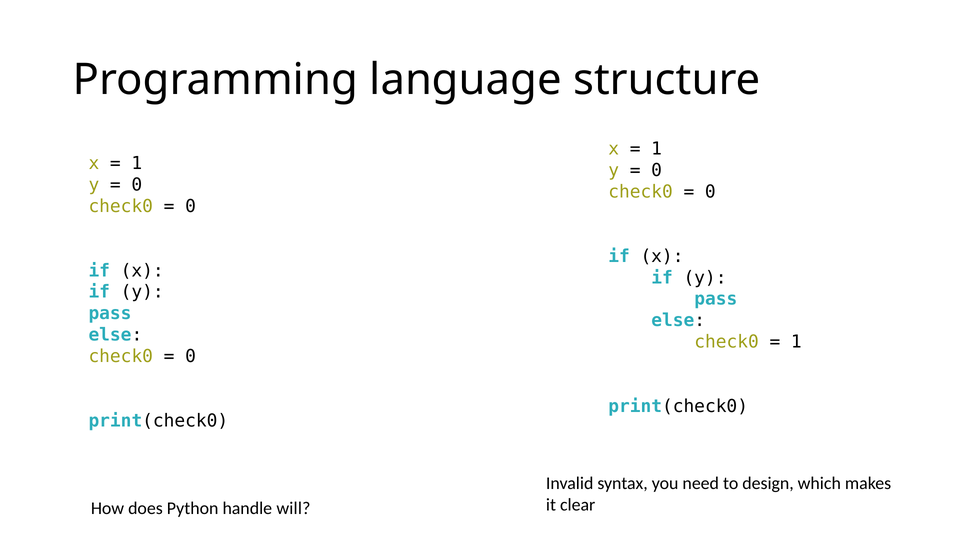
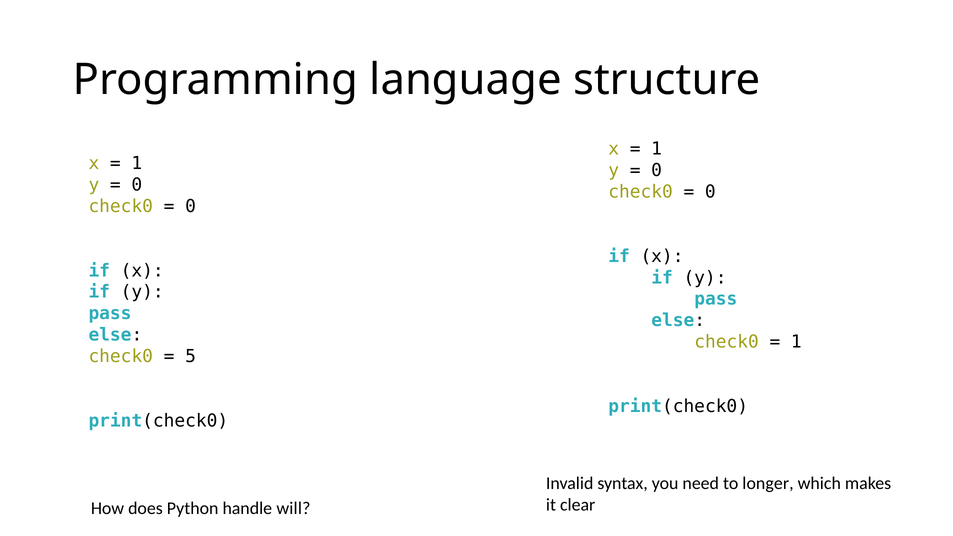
0 at (191, 356): 0 -> 5
design: design -> longer
